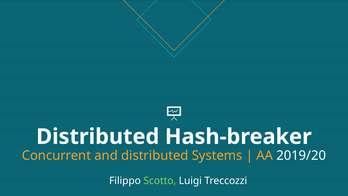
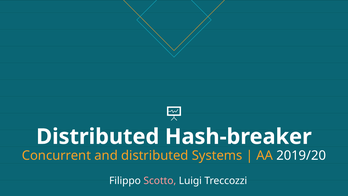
Scotto colour: light green -> pink
